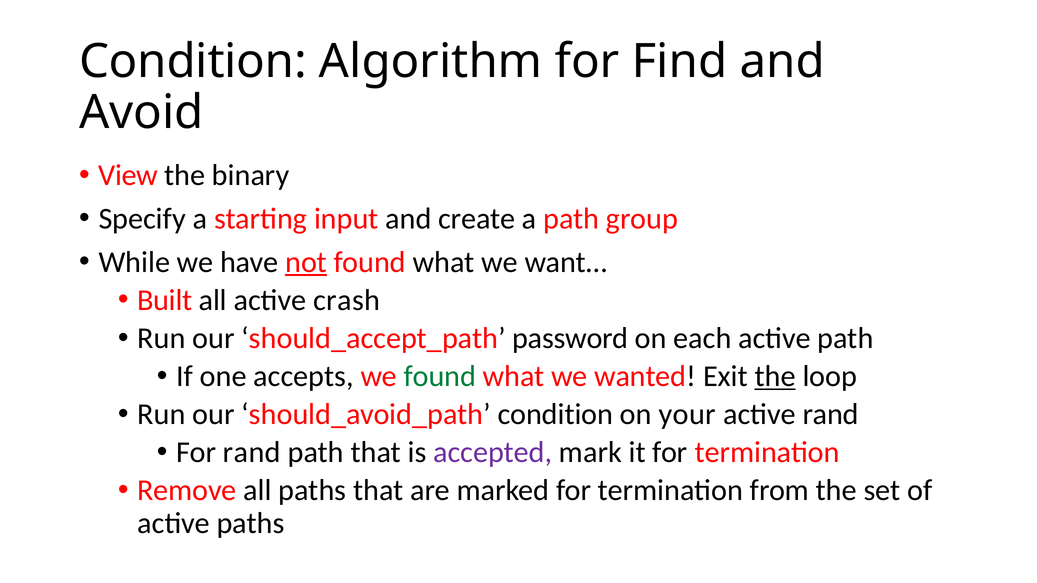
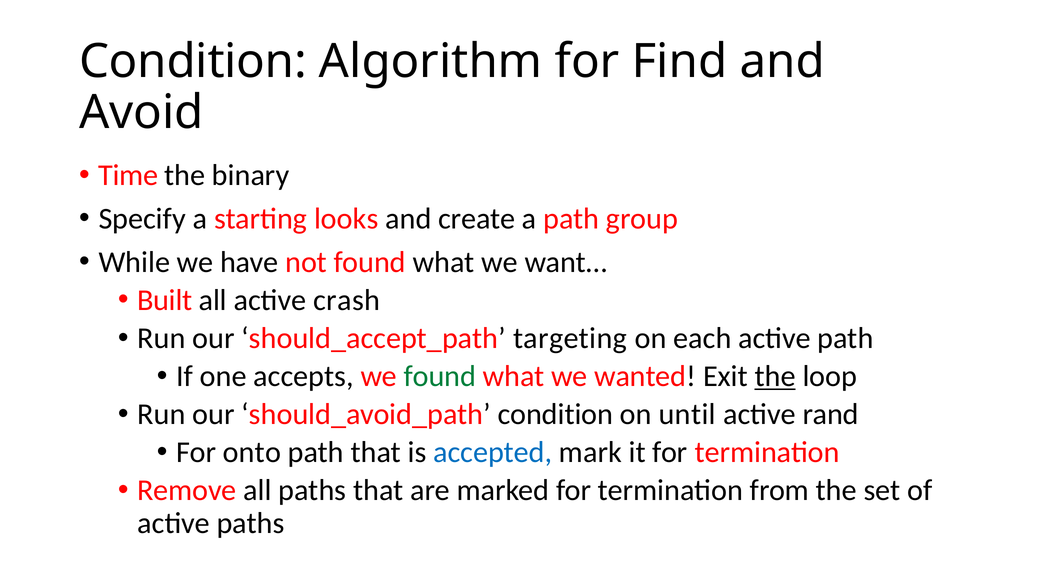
View: View -> Time
input: input -> looks
not underline: present -> none
password: password -> targeting
your: your -> until
For rand: rand -> onto
accepted colour: purple -> blue
